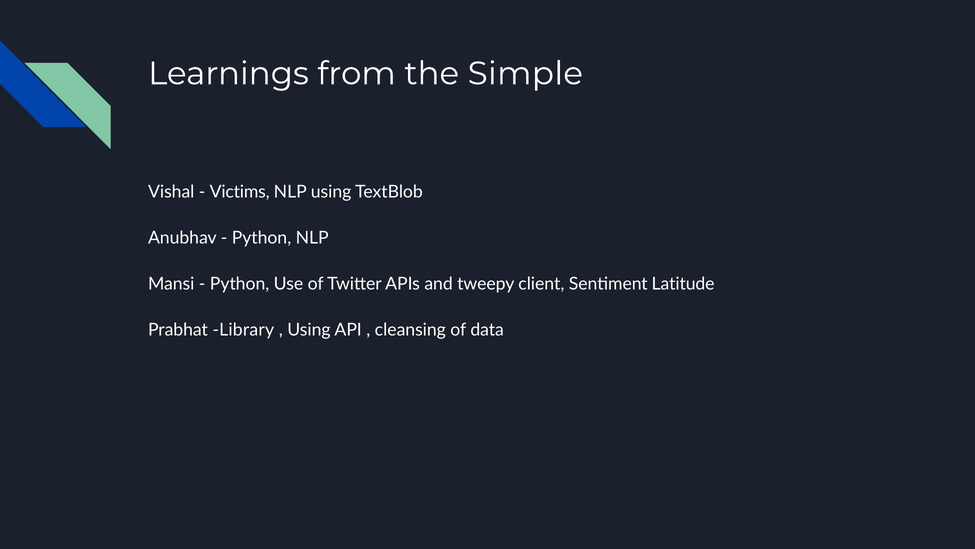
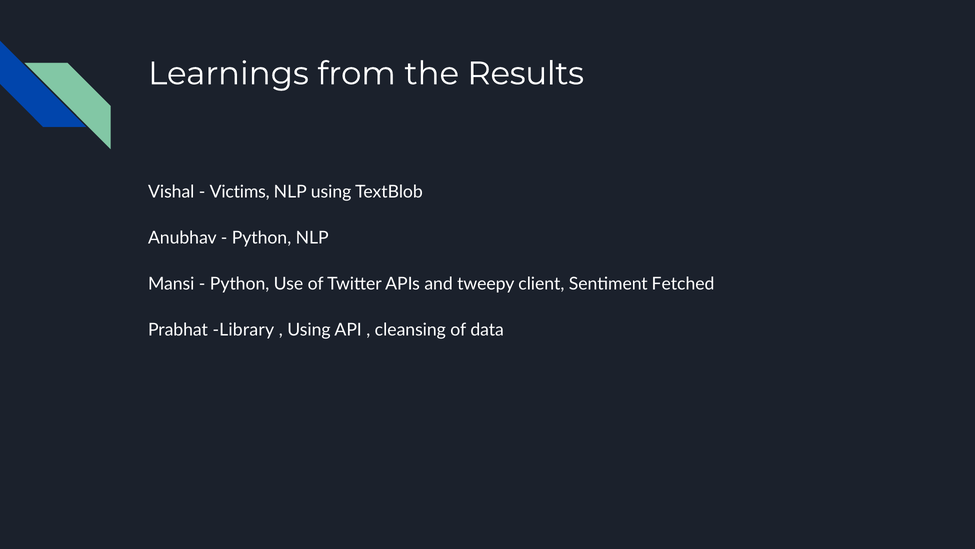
Simple: Simple -> Results
Latitude: Latitude -> Fetched
